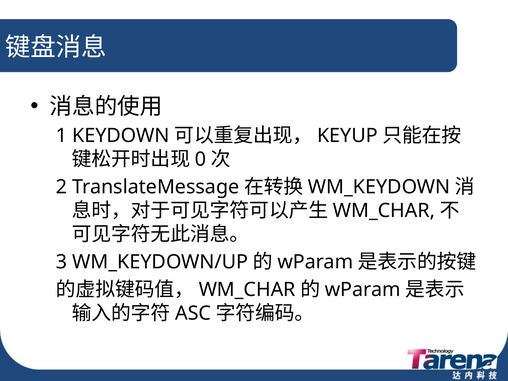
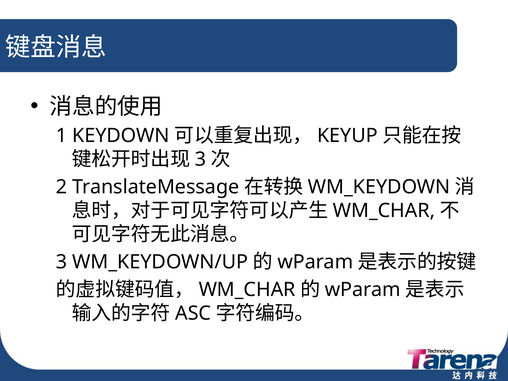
0 at (200, 159): 0 -> 3
